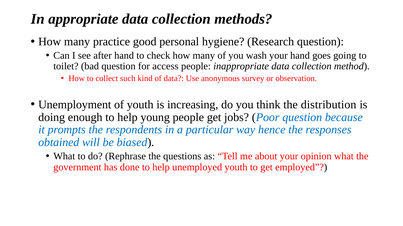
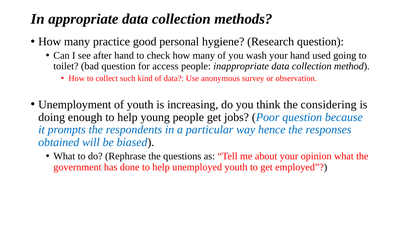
goes: goes -> used
distribution: distribution -> considering
